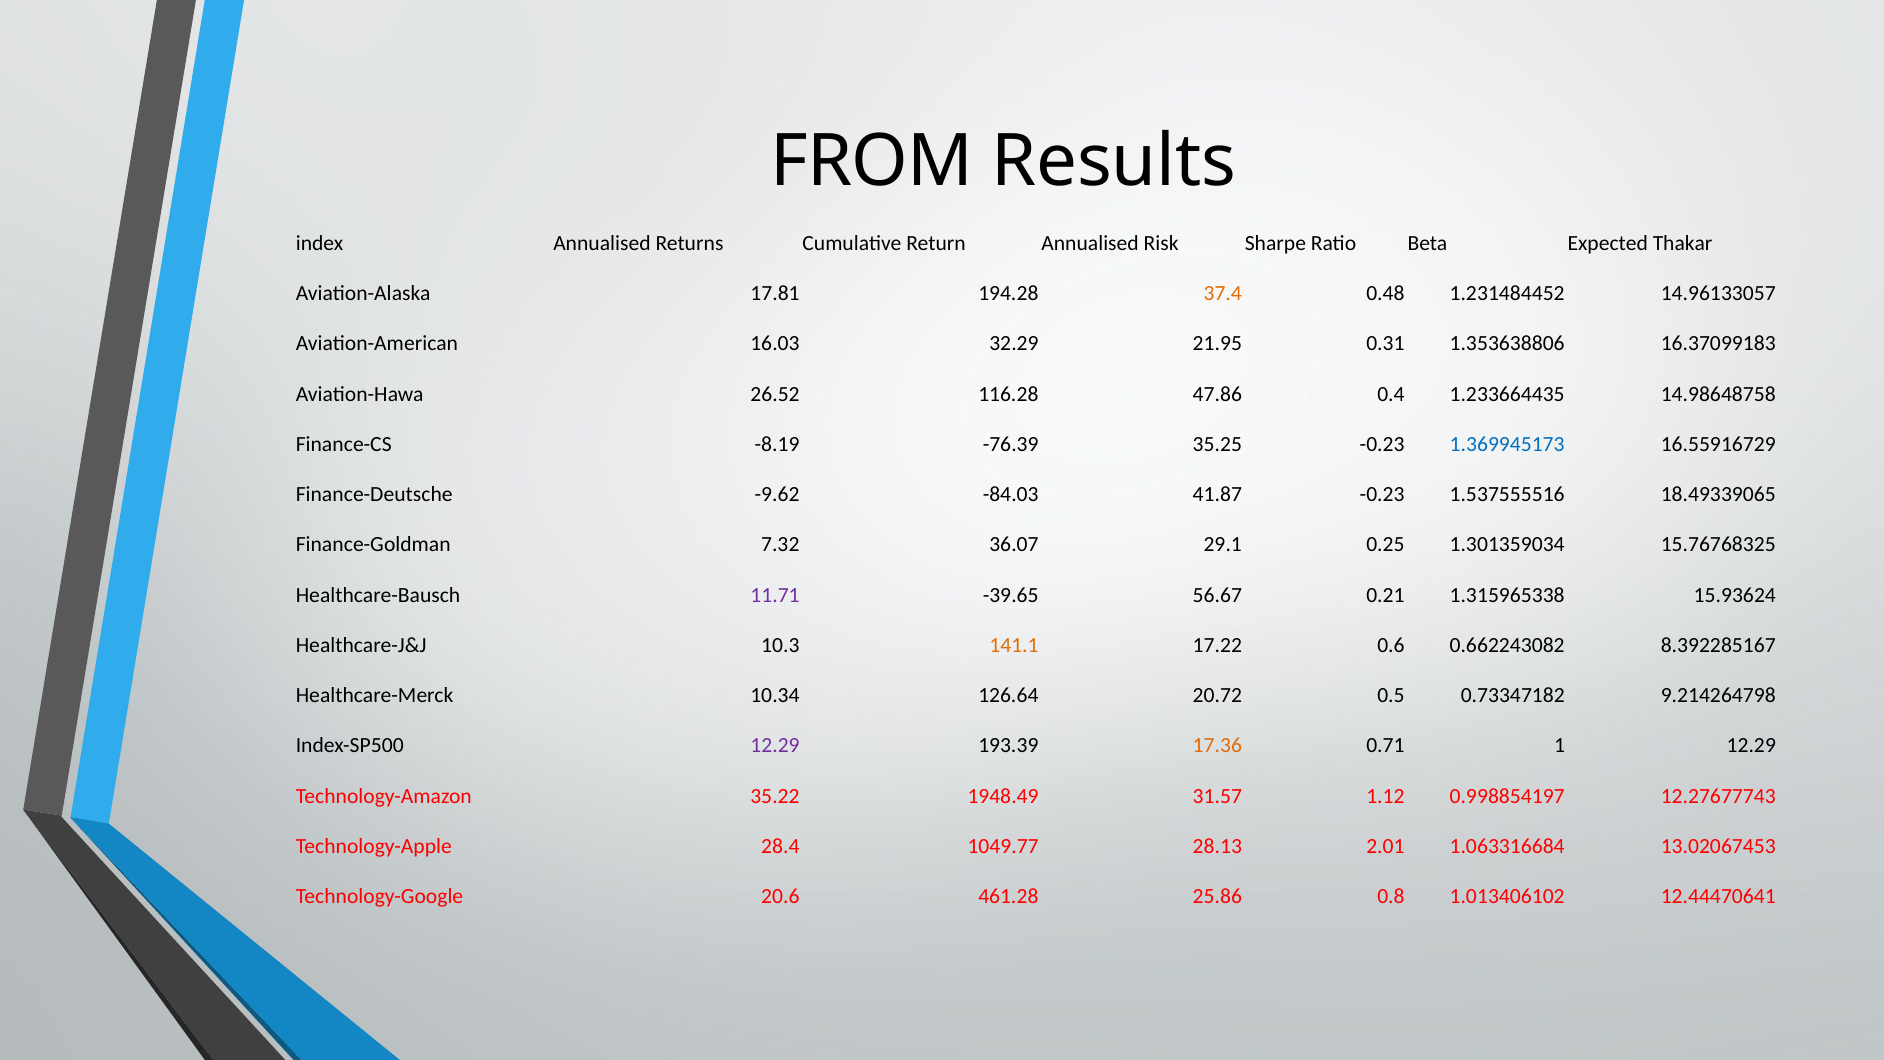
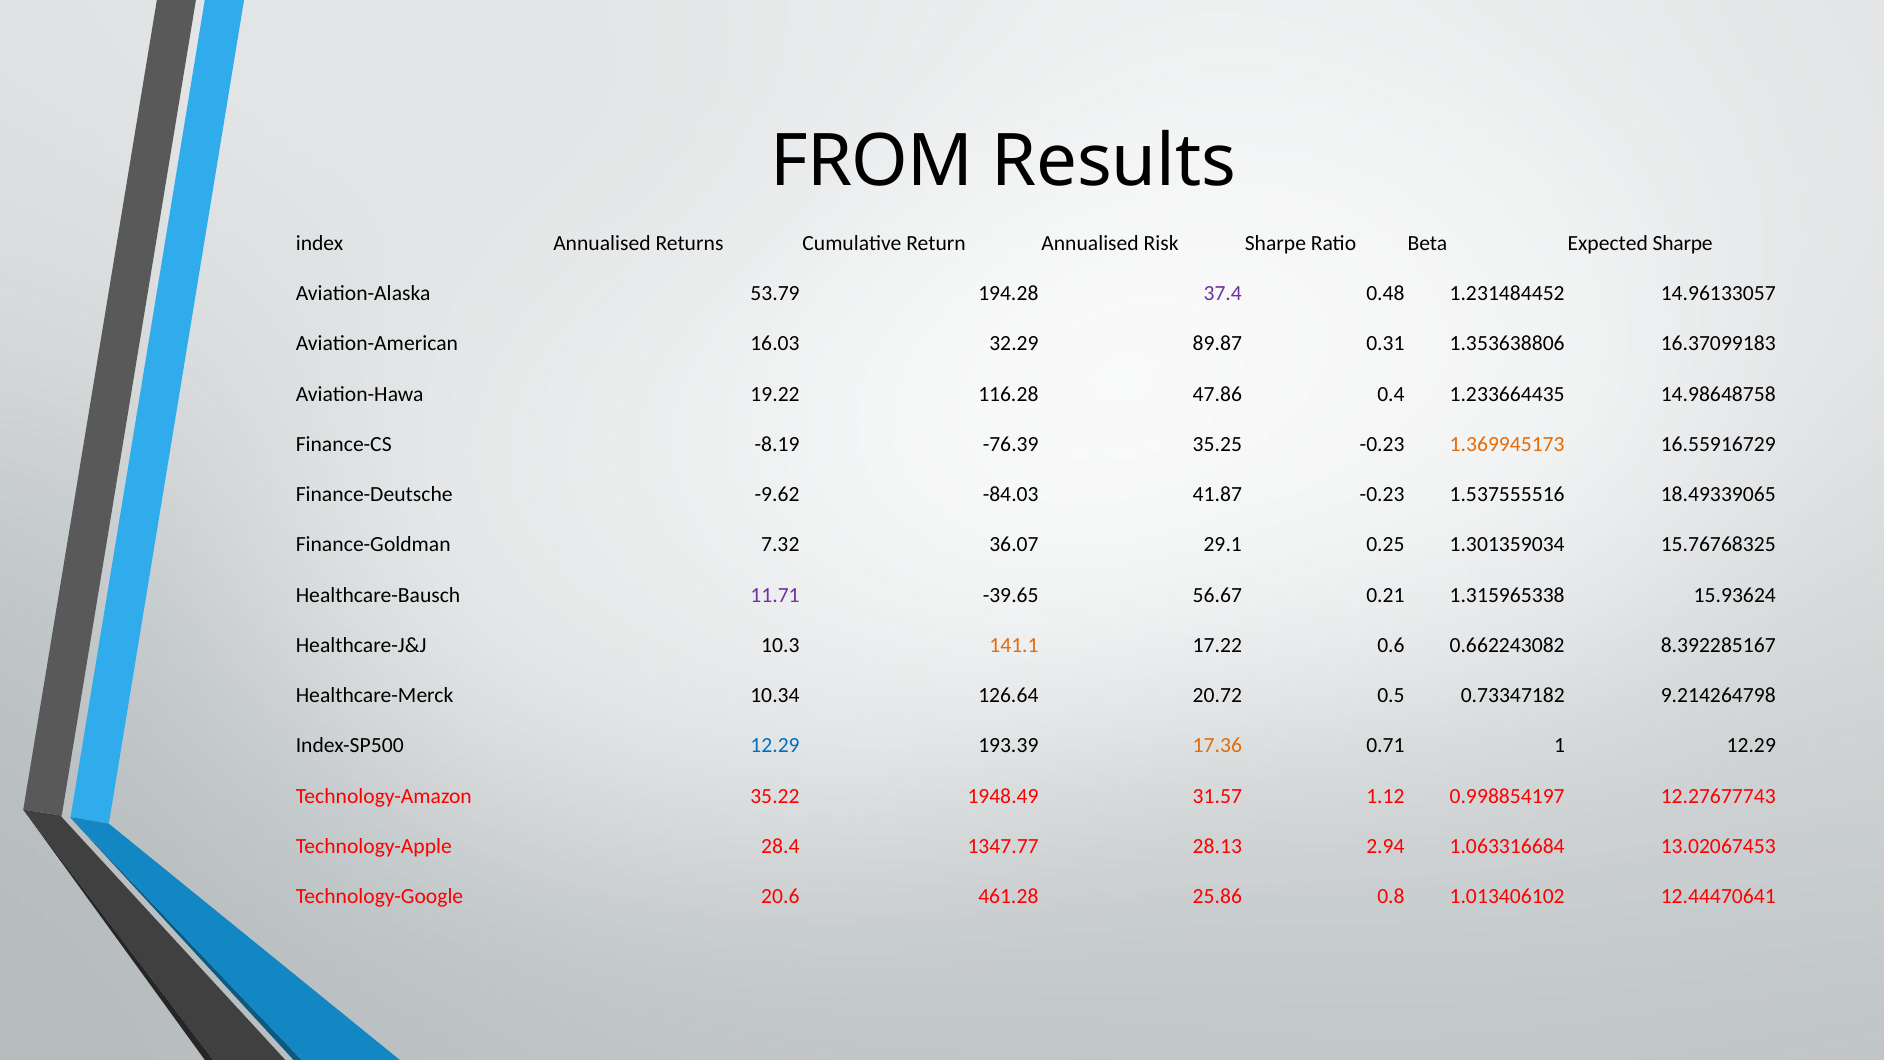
Expected Thakar: Thakar -> Sharpe
17.81: 17.81 -> 53.79
37.4 colour: orange -> purple
21.95: 21.95 -> 89.87
26.52: 26.52 -> 19.22
1.369945173 colour: blue -> orange
12.29 at (775, 746) colour: purple -> blue
1049.77: 1049.77 -> 1347.77
2.01: 2.01 -> 2.94
